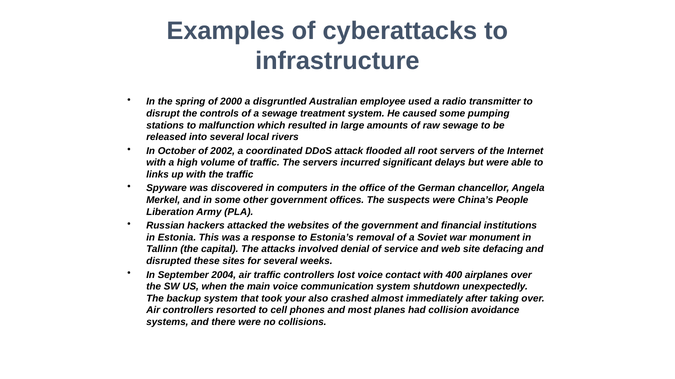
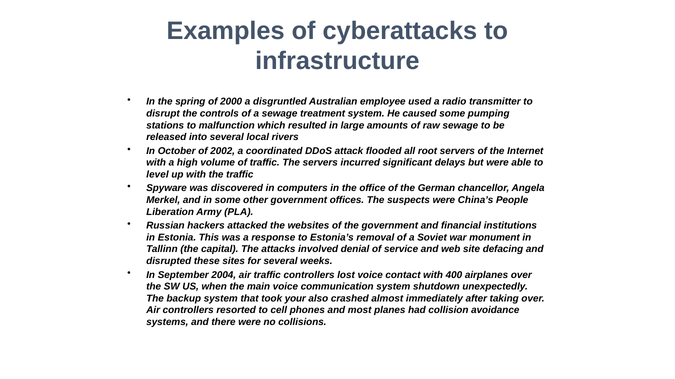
links: links -> level
